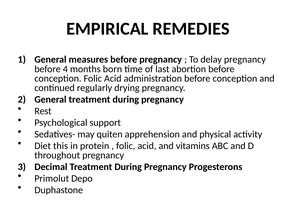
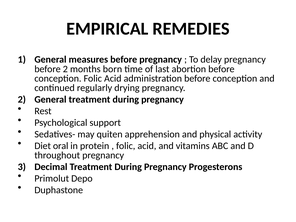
before 4: 4 -> 2
this: this -> oral
